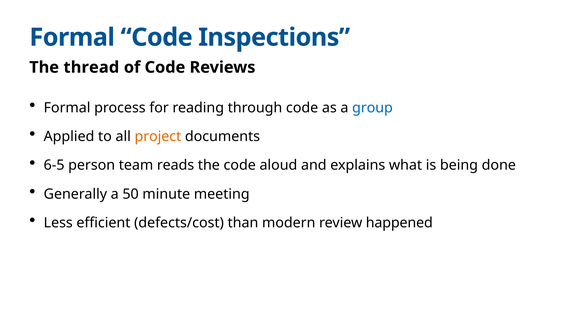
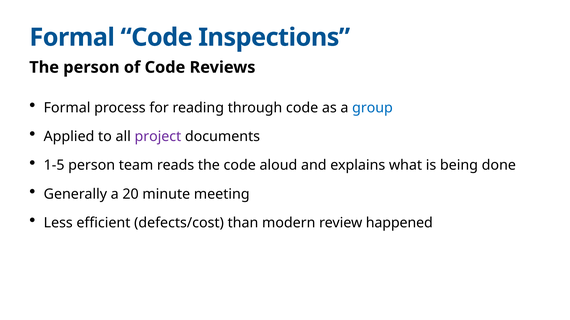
The thread: thread -> person
project colour: orange -> purple
6-5: 6-5 -> 1-5
50: 50 -> 20
